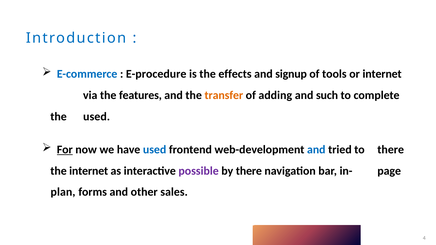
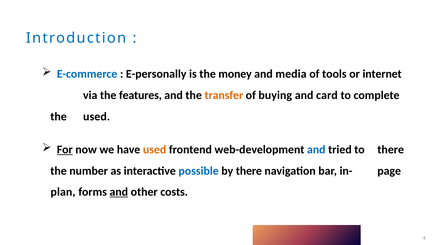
E-procedure: E-procedure -> E-personally
effects: effects -> money
signup: signup -> media
adding: adding -> buying
such: such -> card
used at (155, 150) colour: blue -> orange
the internet: internet -> number
possible colour: purple -> blue
and at (119, 192) underline: none -> present
sales: sales -> costs
